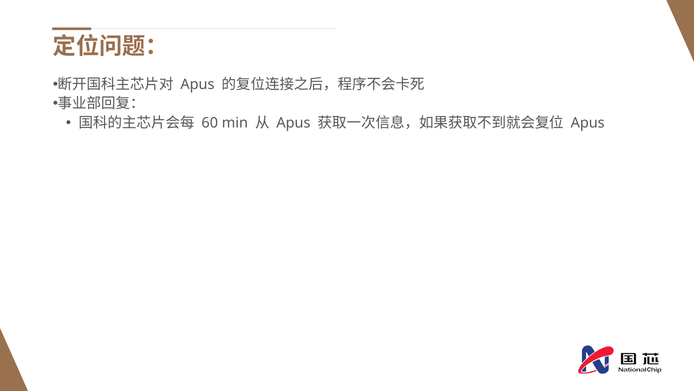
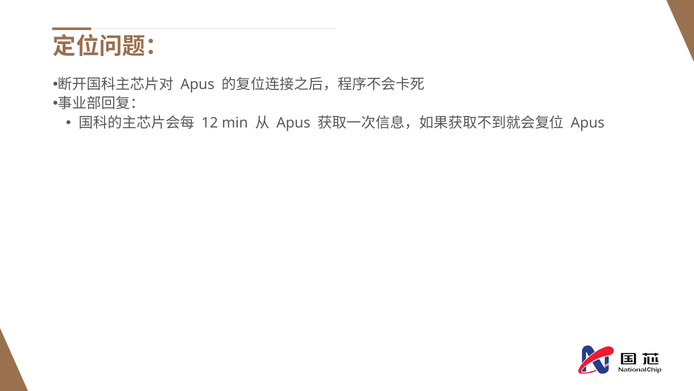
60: 60 -> 12
